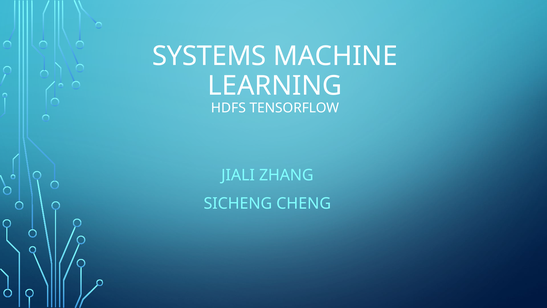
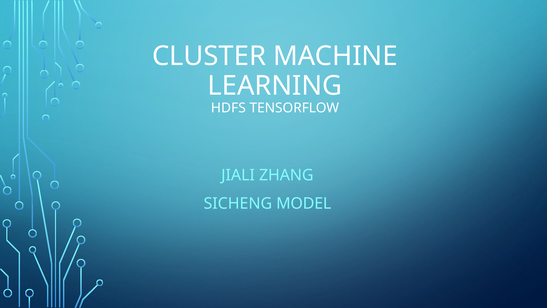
SYSTEMS: SYSTEMS -> CLUSTER
CHENG: CHENG -> MODEL
